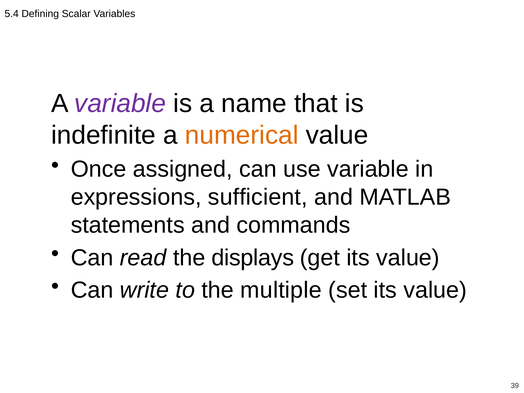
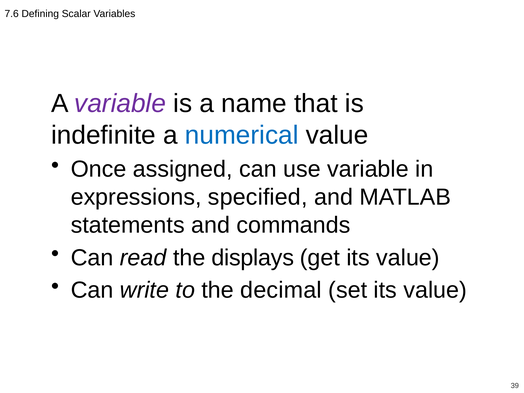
5.4: 5.4 -> 7.6
numerical colour: orange -> blue
sufficient: sufficient -> specified
multiple: multiple -> decimal
